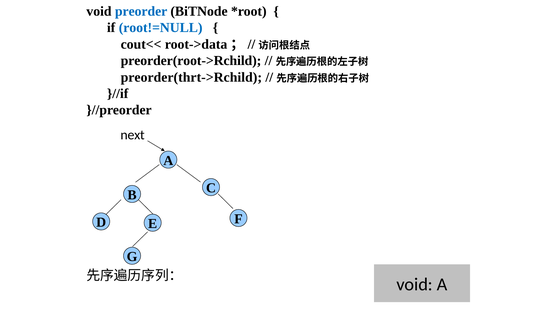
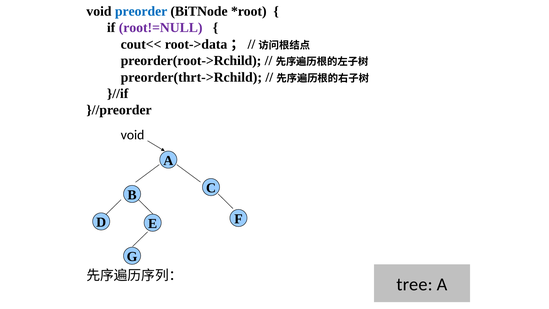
root!=NULL colour: blue -> purple
next at (133, 135): next -> void
void at (415, 284): void -> tree
